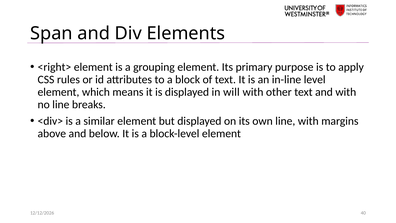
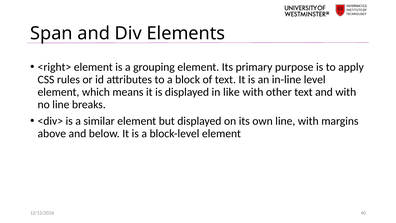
will: will -> like
